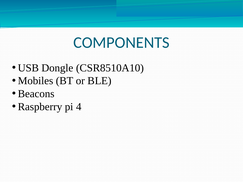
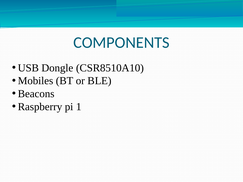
4: 4 -> 1
